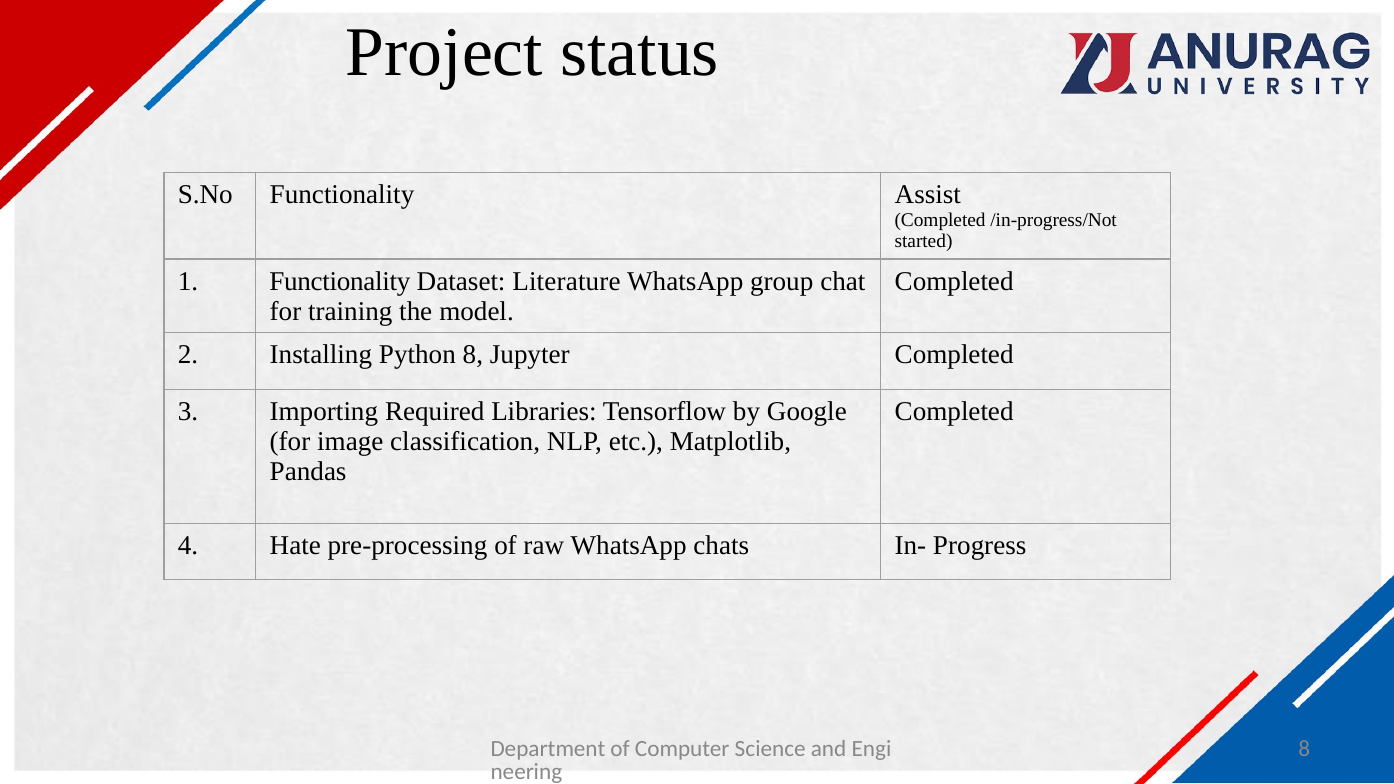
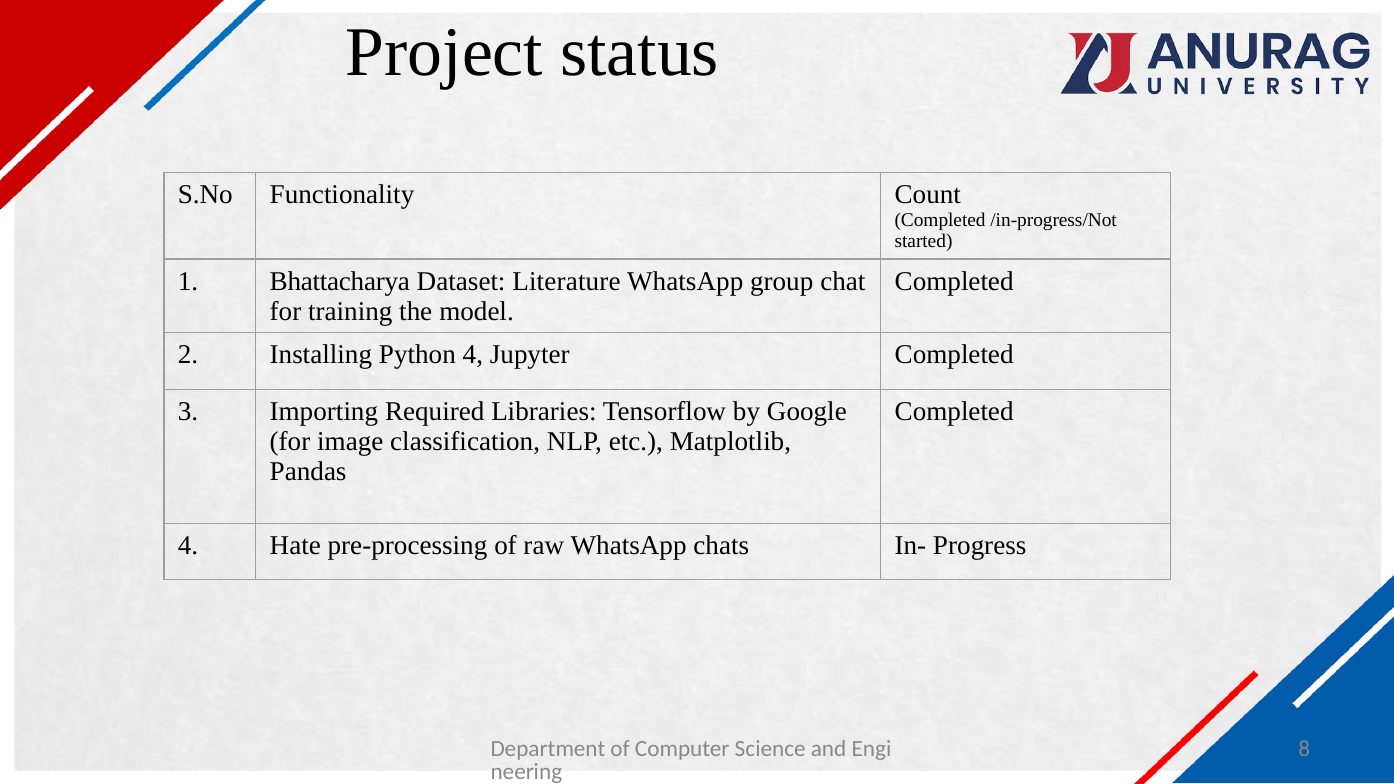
Assist: Assist -> Count
1 Functionality: Functionality -> Bhattacharya
Python 8: 8 -> 4
